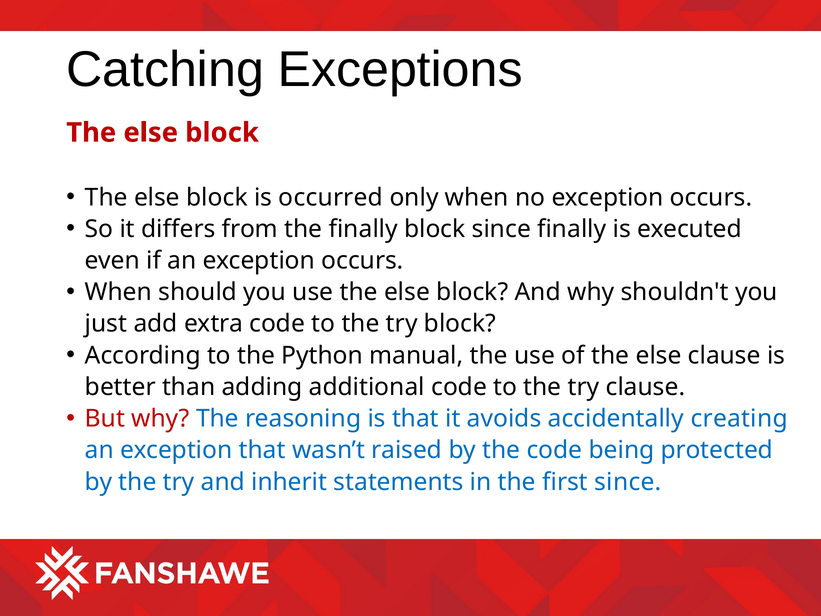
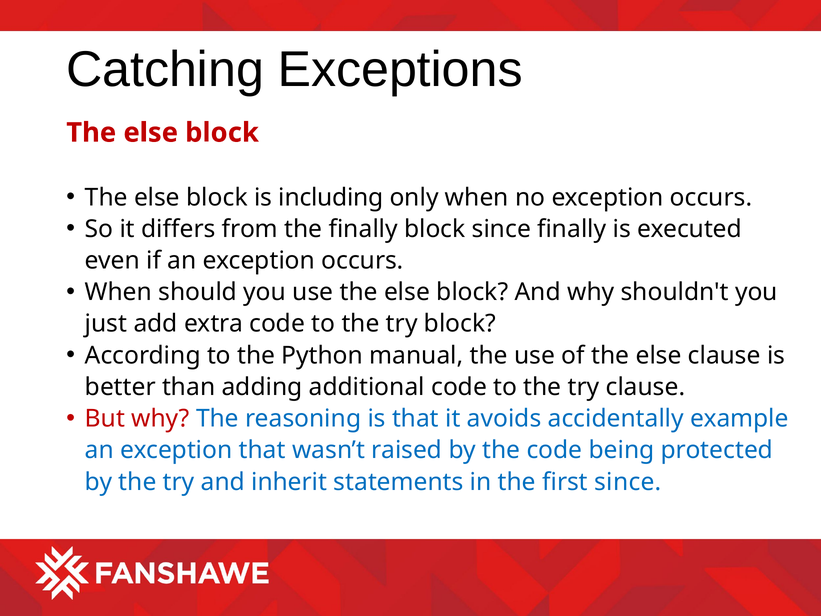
occurred: occurred -> including
creating: creating -> example
